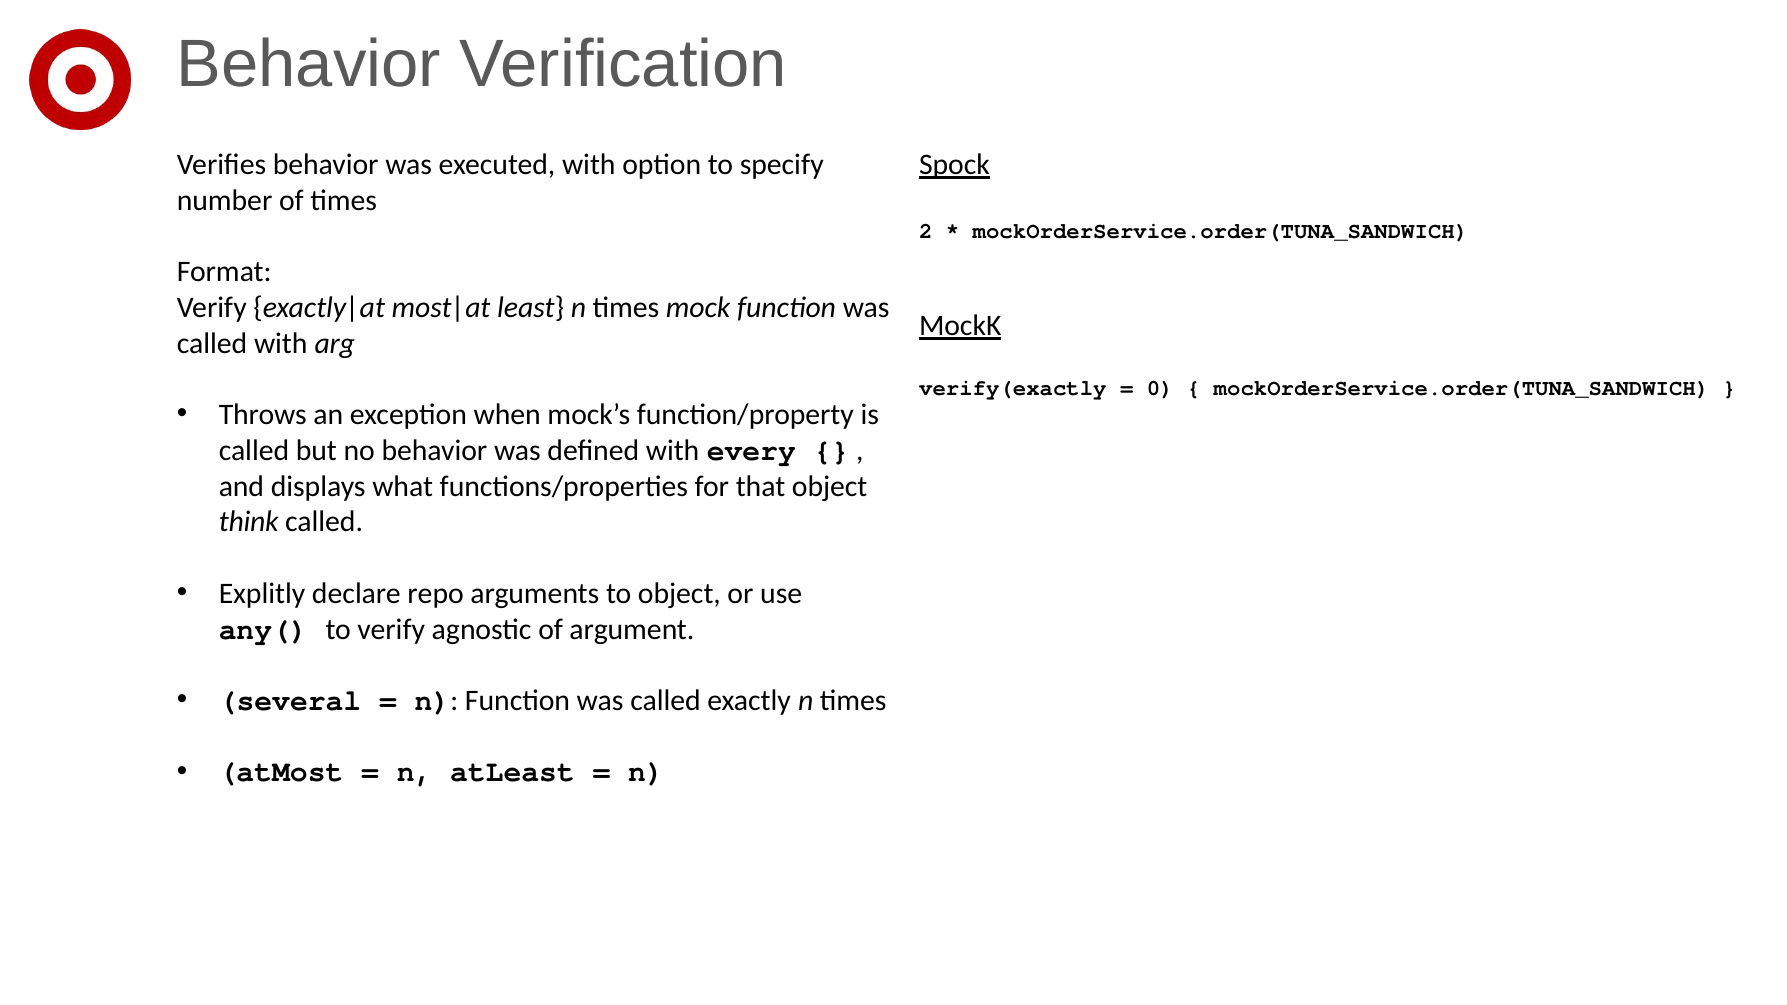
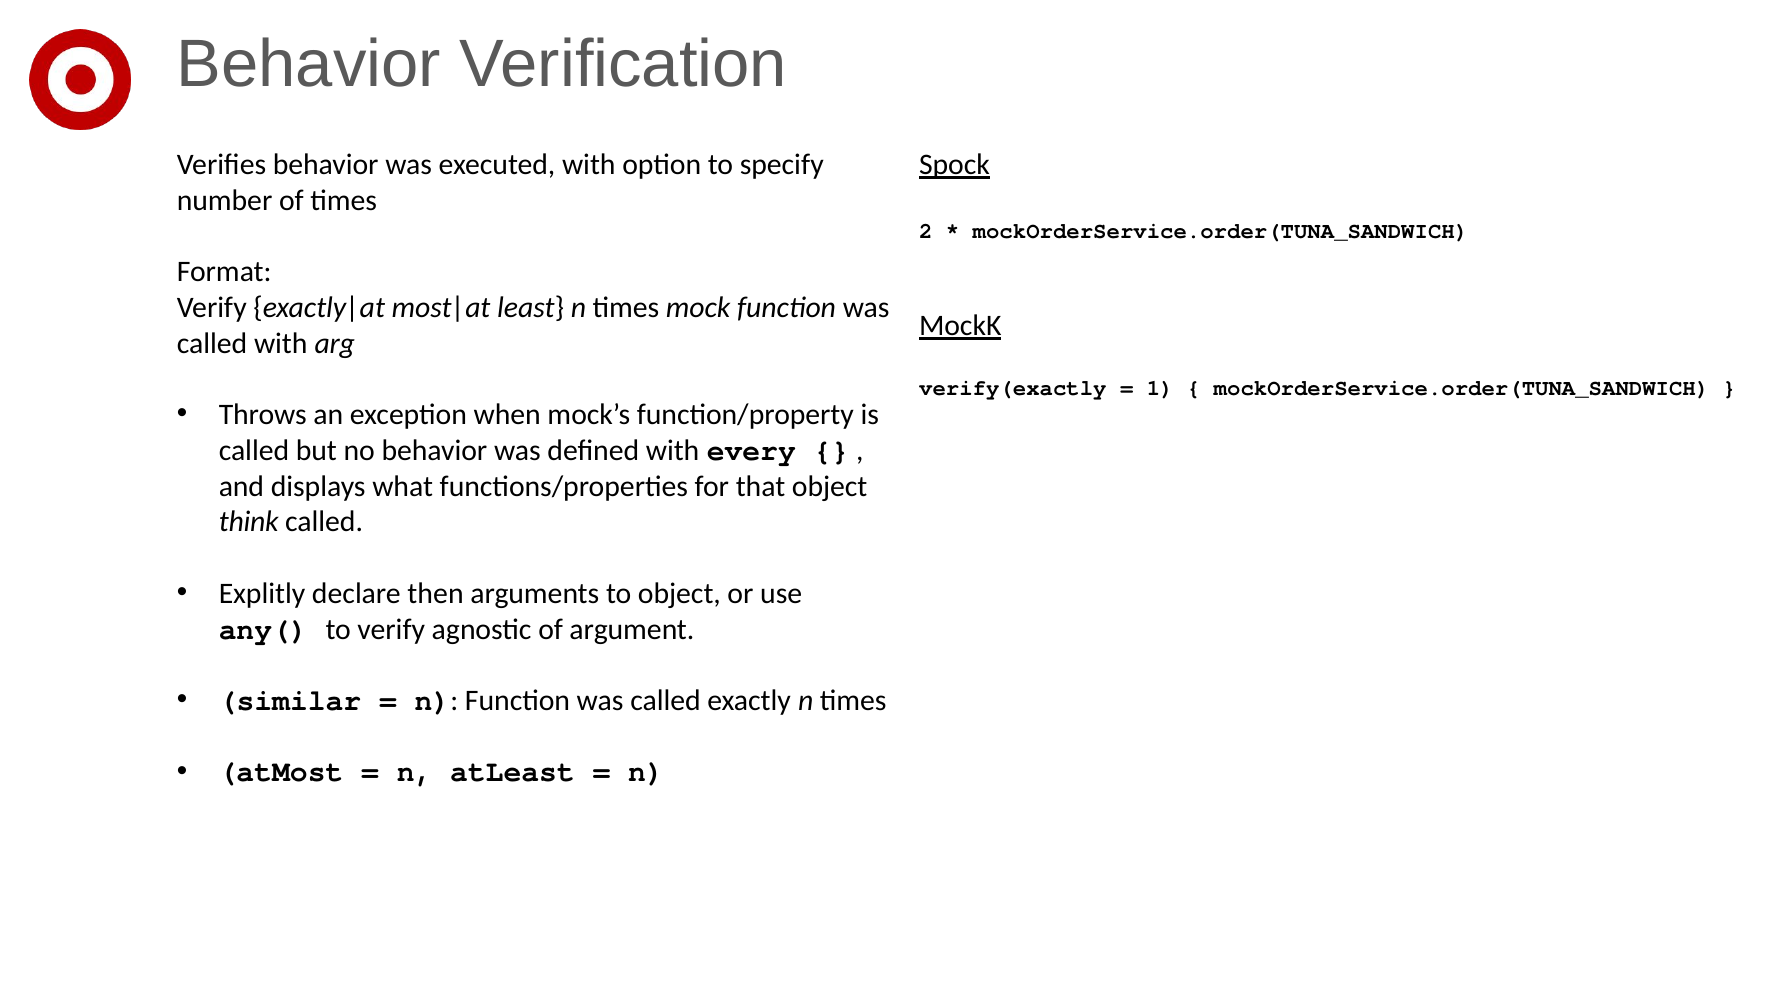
0: 0 -> 1
repo: repo -> then
several: several -> similar
